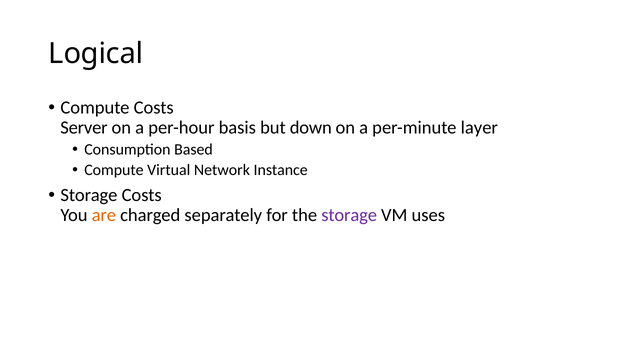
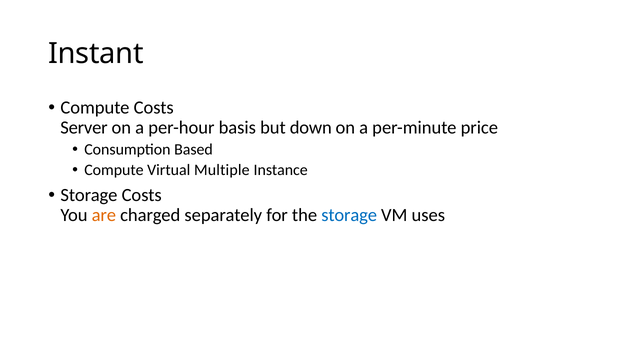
Logical: Logical -> Instant
layer: layer -> price
Network: Network -> Multiple
storage at (349, 215) colour: purple -> blue
